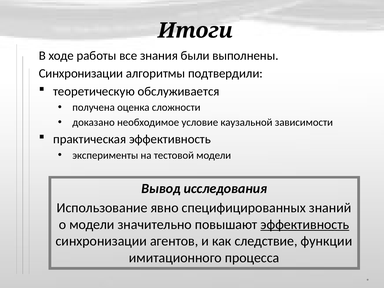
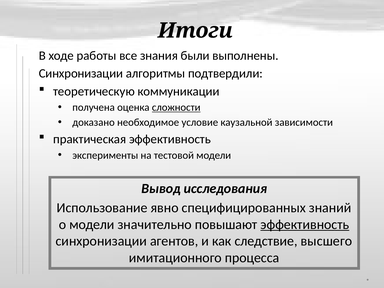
обслуживается: обслуживается -> коммуникации
сложности underline: none -> present
функции: функции -> высшего
